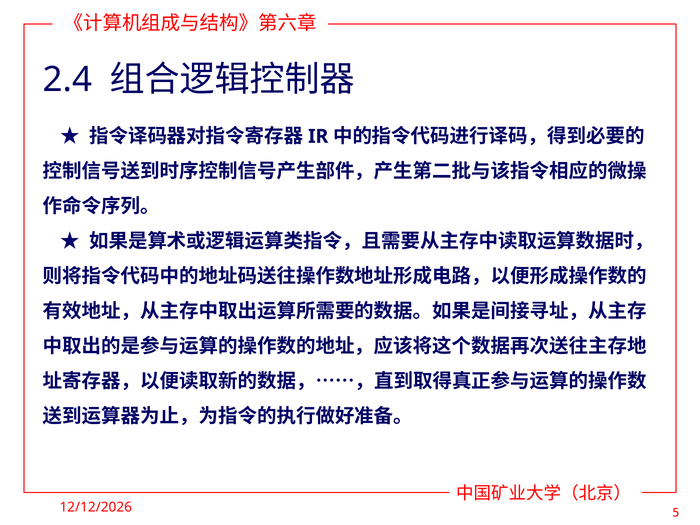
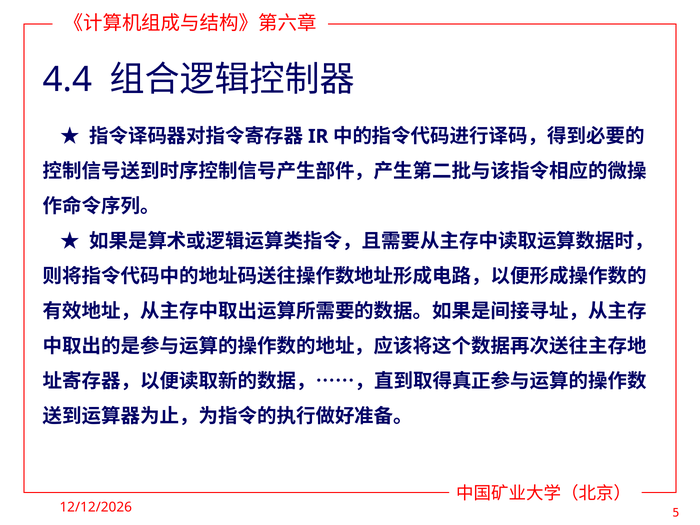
2.4: 2.4 -> 4.4
